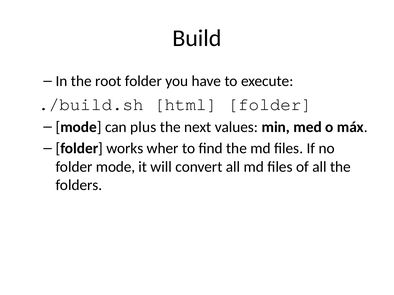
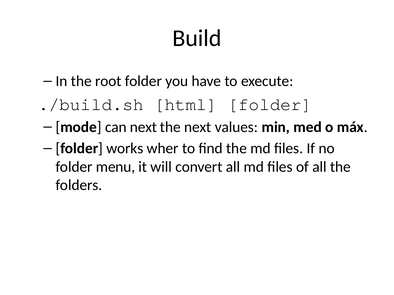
can plus: plus -> next
folder mode: mode -> menu
